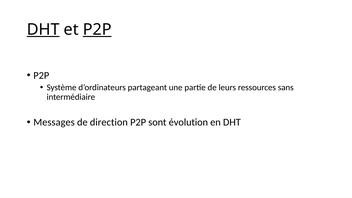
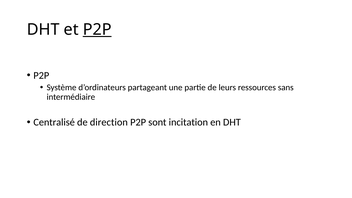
DHT at (43, 30) underline: present -> none
Messages: Messages -> Centralisé
évolution: évolution -> incitation
